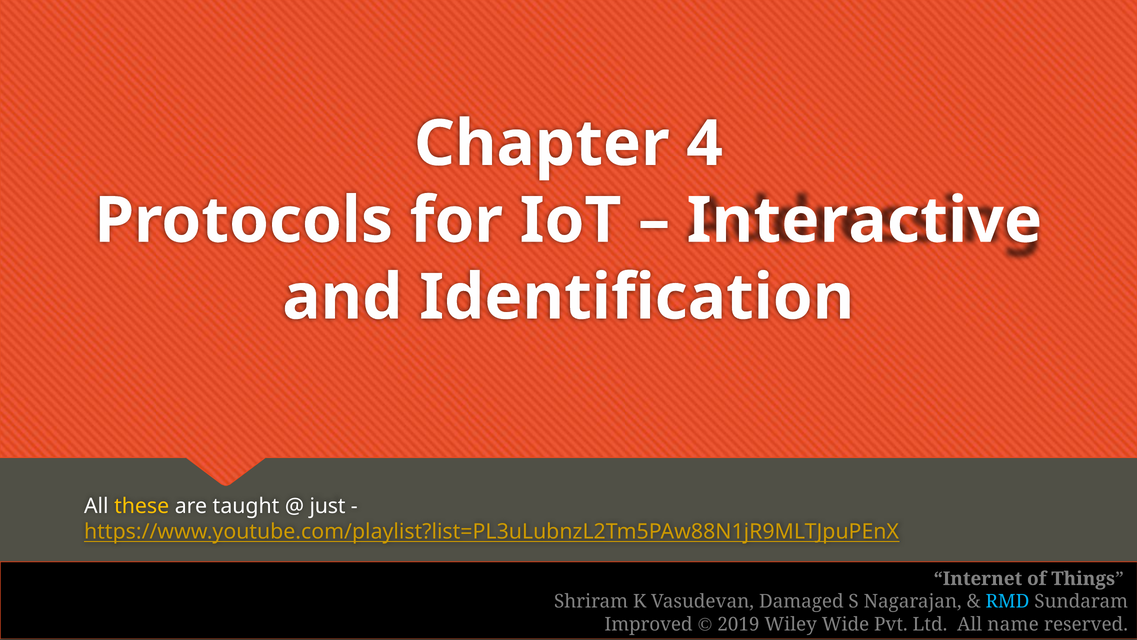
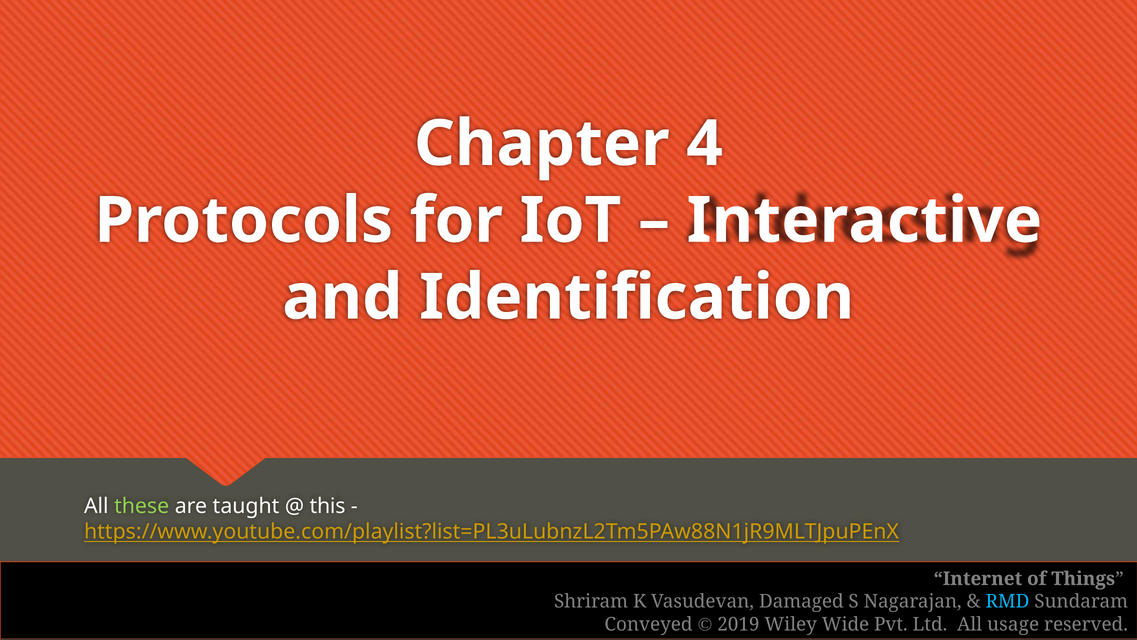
these colour: yellow -> light green
just: just -> this
Improved: Improved -> Conveyed
name: name -> usage
